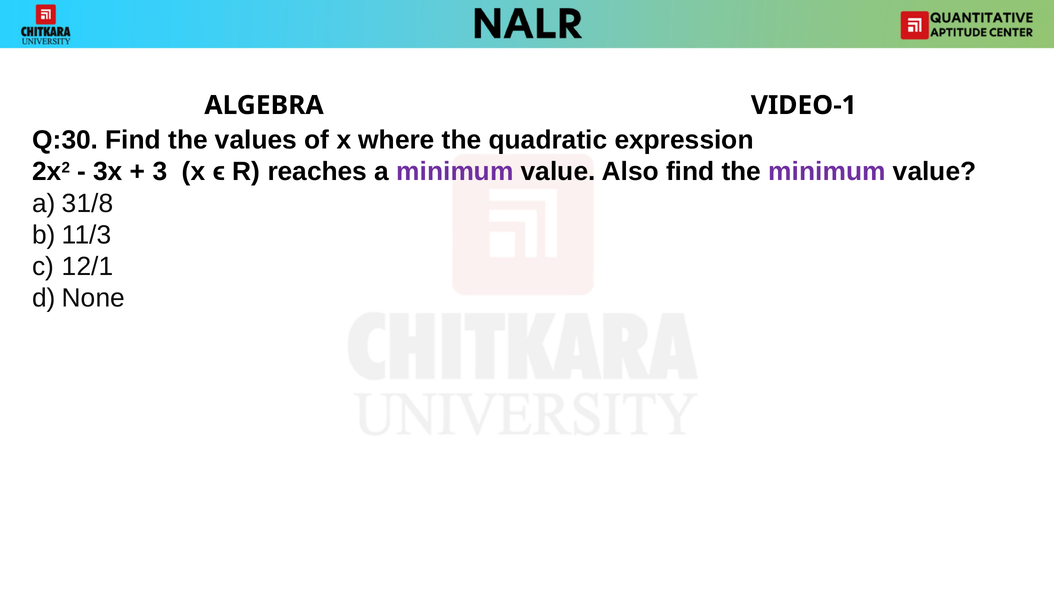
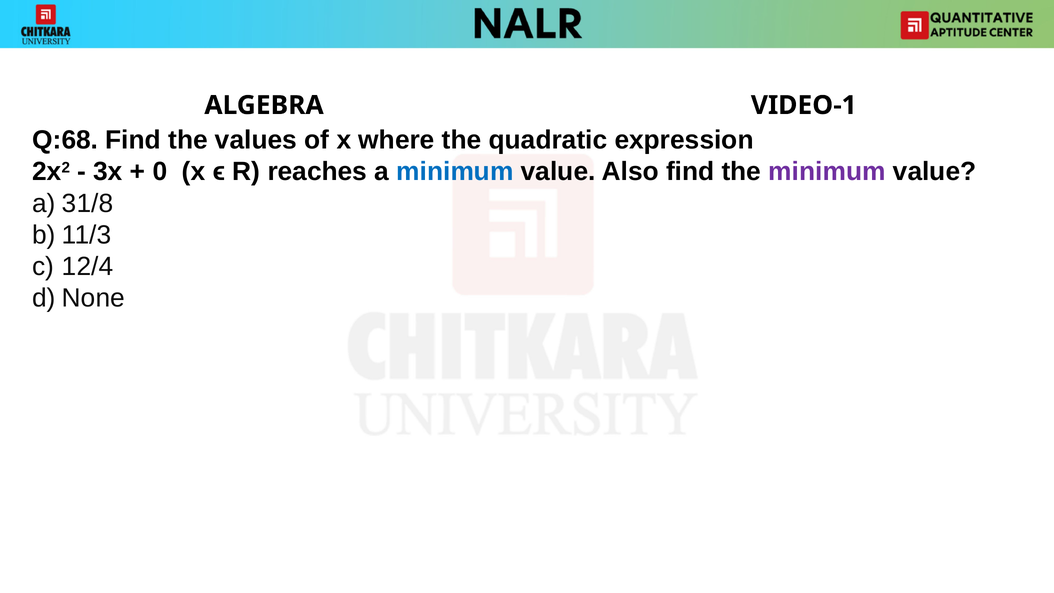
Q:30: Q:30 -> Q:68
3: 3 -> 0
minimum at (455, 172) colour: purple -> blue
12/1: 12/1 -> 12/4
